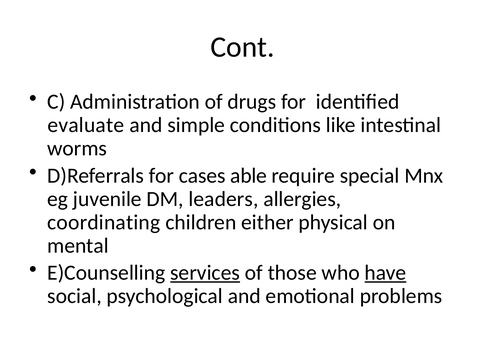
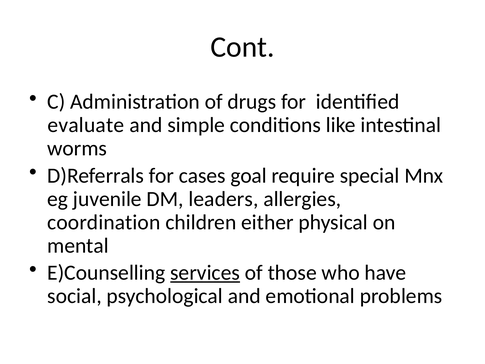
able: able -> goal
coordinating: coordinating -> coordination
have underline: present -> none
